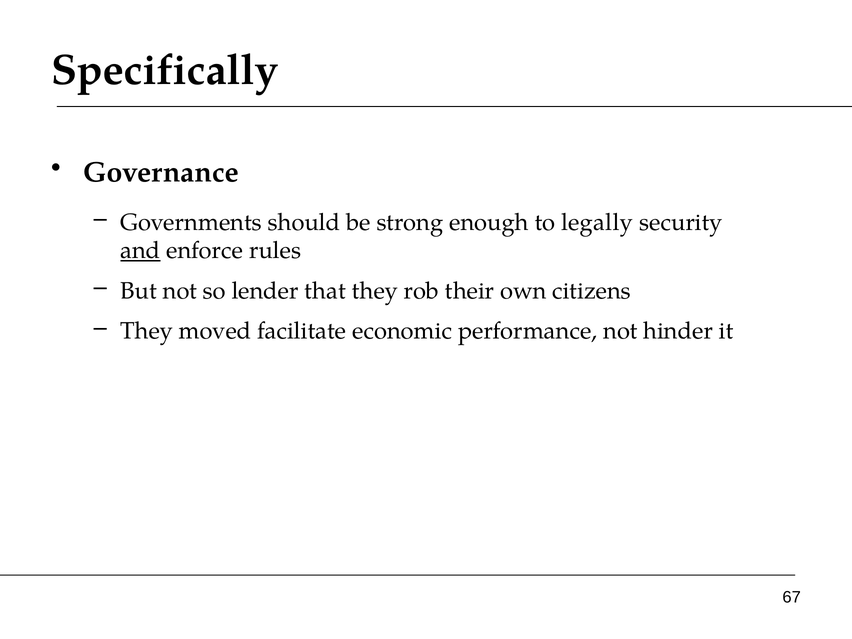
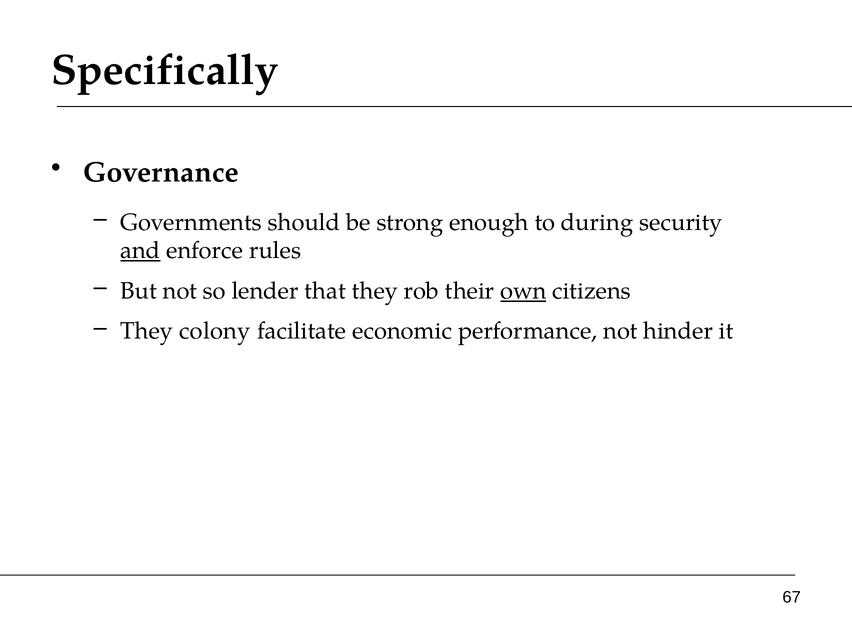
legally: legally -> during
own underline: none -> present
moved: moved -> colony
